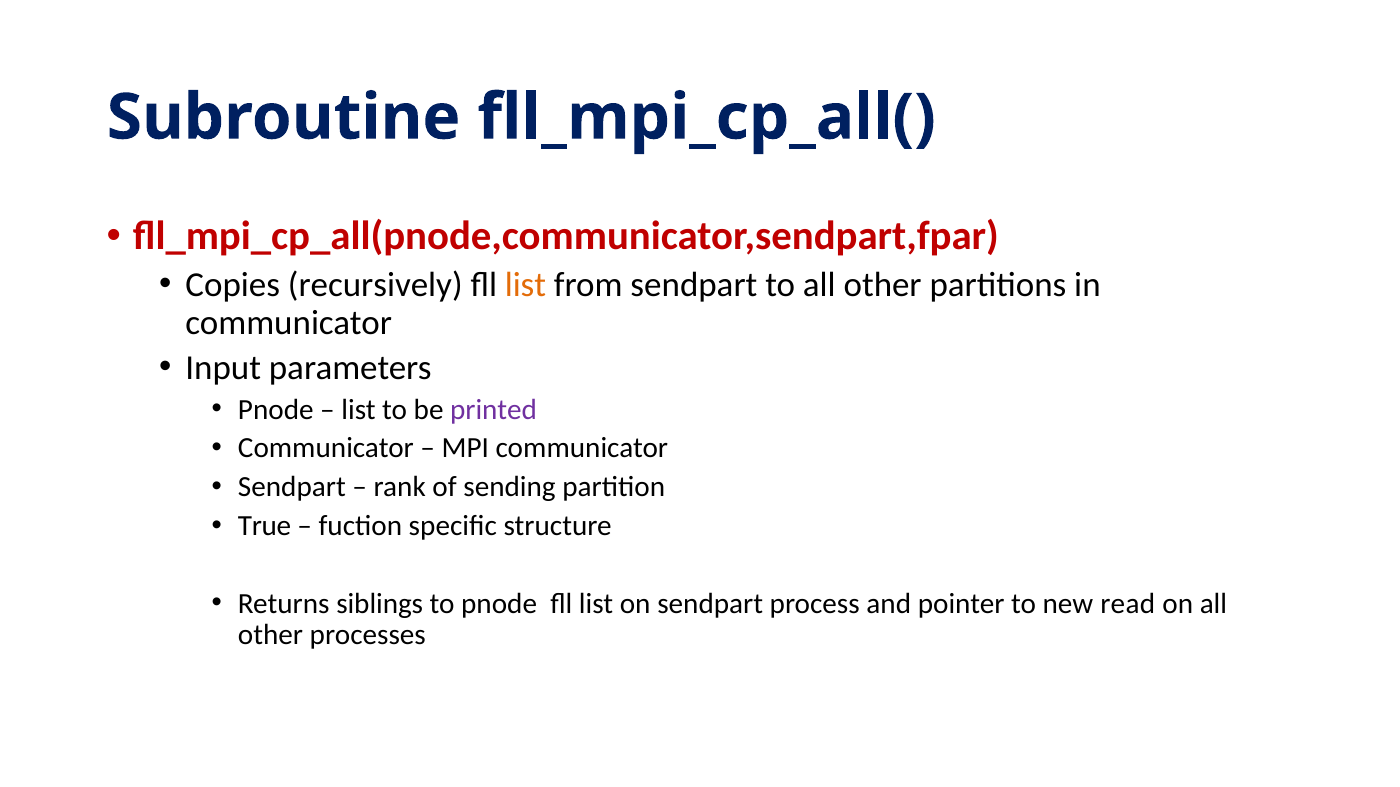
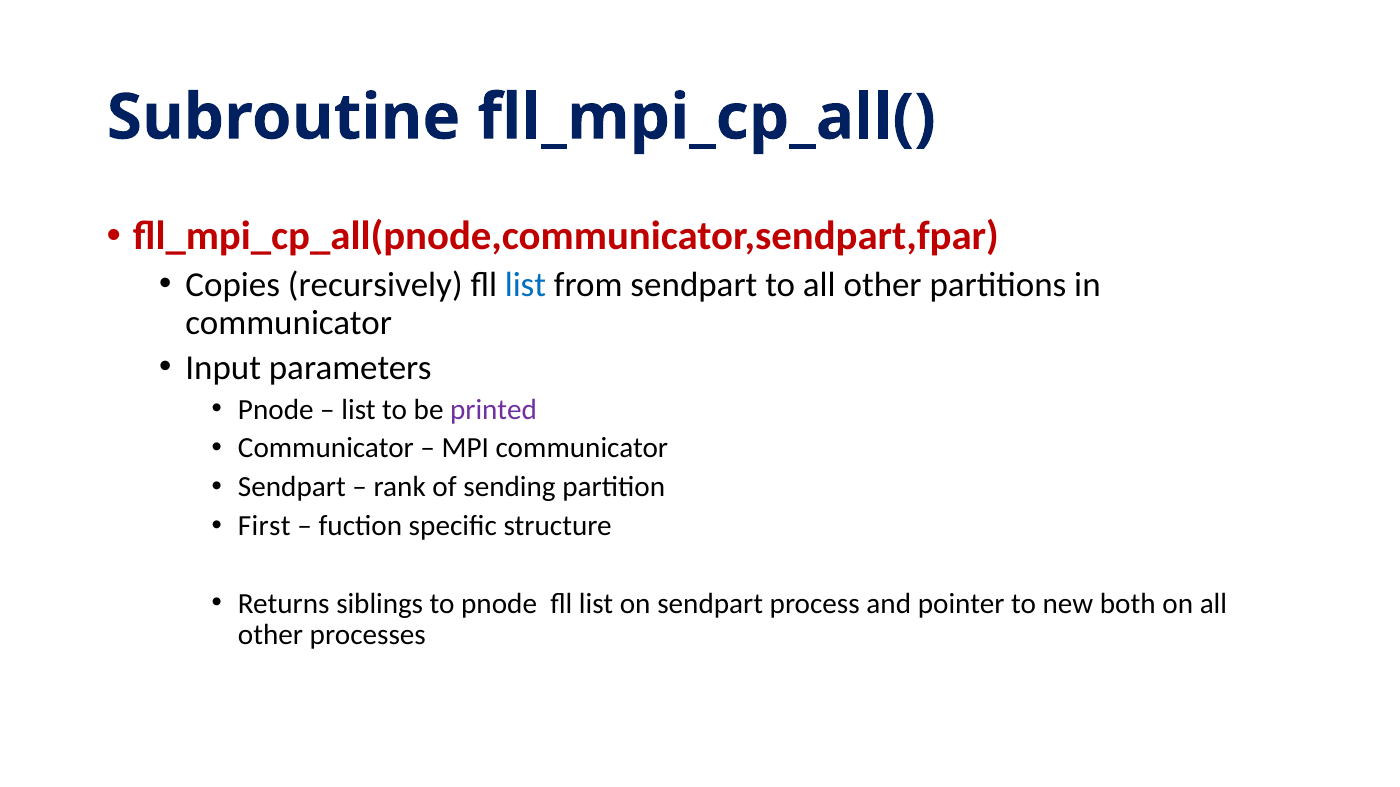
list at (525, 285) colour: orange -> blue
True: True -> First
read: read -> both
